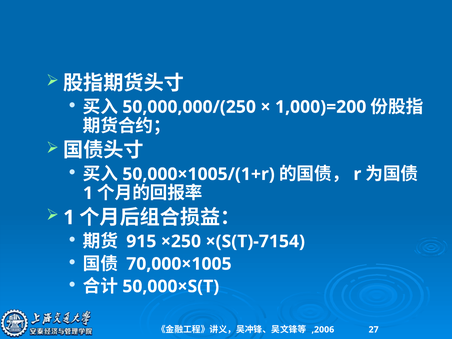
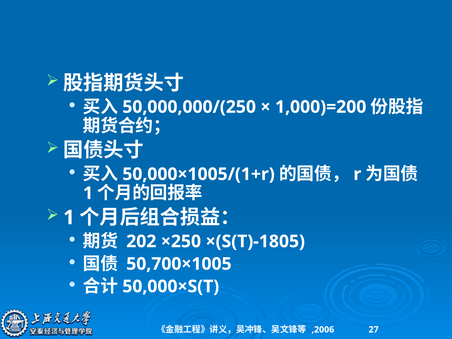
915: 915 -> 202
×(S(T)-7154: ×(S(T)-7154 -> ×(S(T)-1805
70,000×1005: 70,000×1005 -> 50,700×1005
